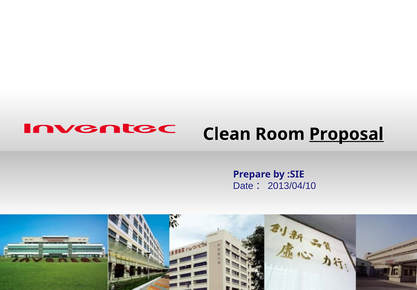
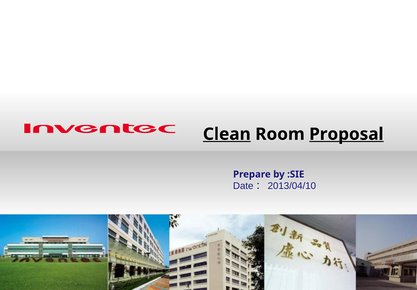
Clean underline: none -> present
